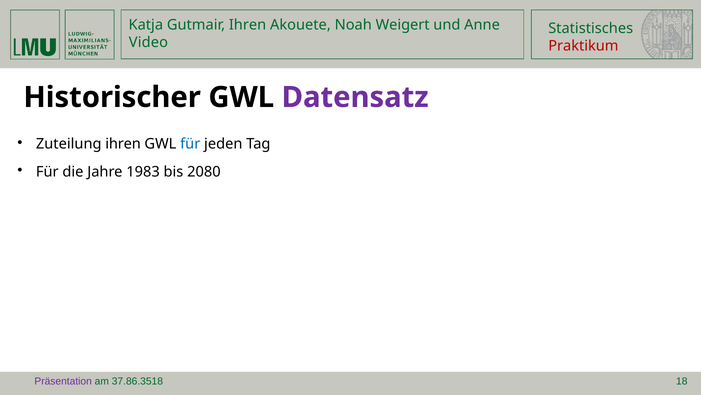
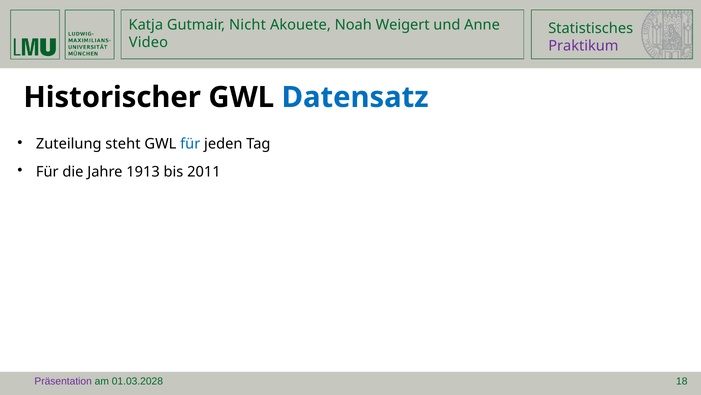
Gutmair Ihren: Ihren -> Nicht
Praktikum colour: red -> purple
Datensatz colour: purple -> blue
Zuteilung ihren: ihren -> steht
1983: 1983 -> 1913
2080: 2080 -> 2011
37.86.3518: 37.86.3518 -> 01.03.2028
